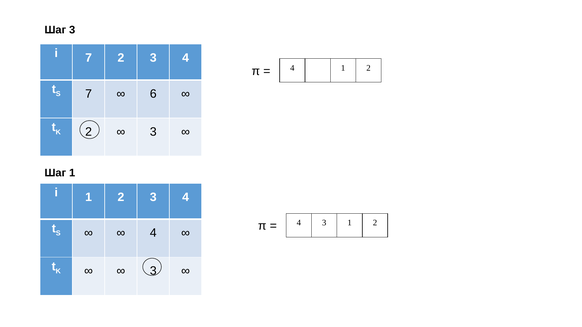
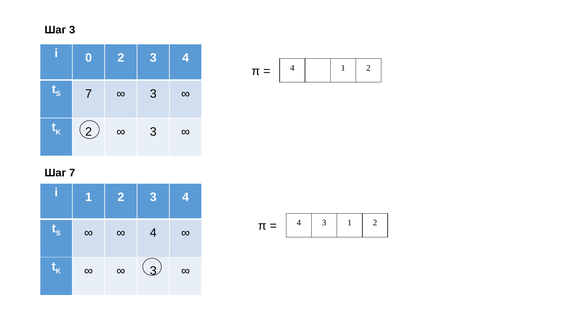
i 7: 7 -> 0
6 at (153, 94): 6 -> 3
Шаг 1: 1 -> 7
